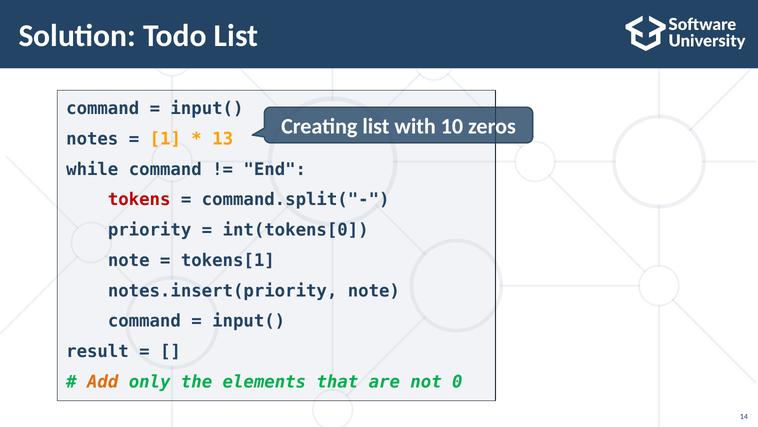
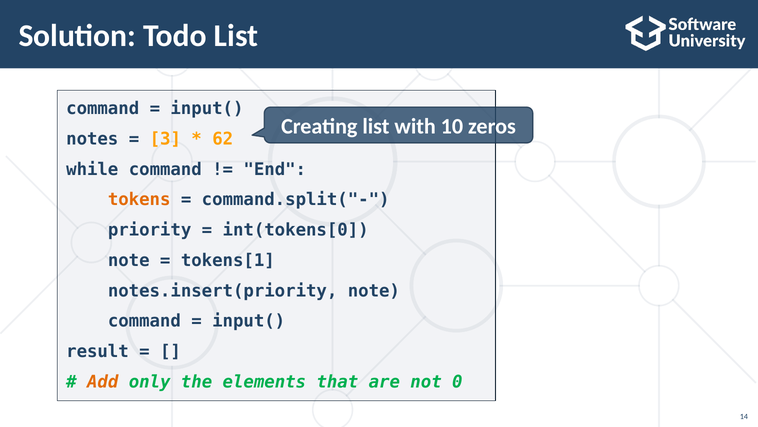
1: 1 -> 3
13: 13 -> 62
tokens colour: red -> orange
